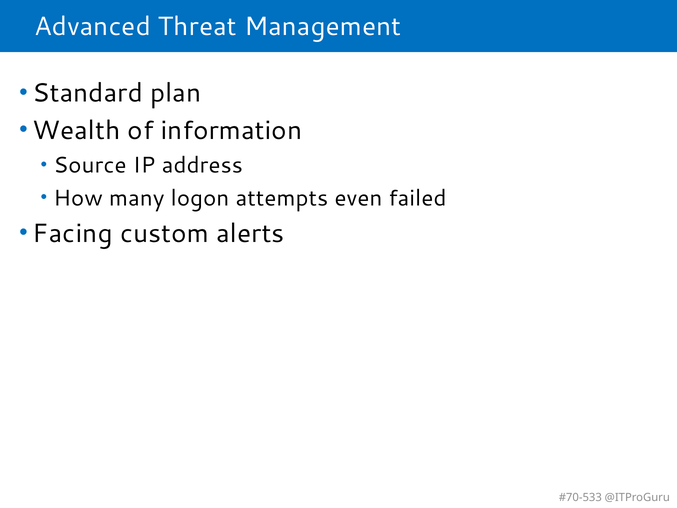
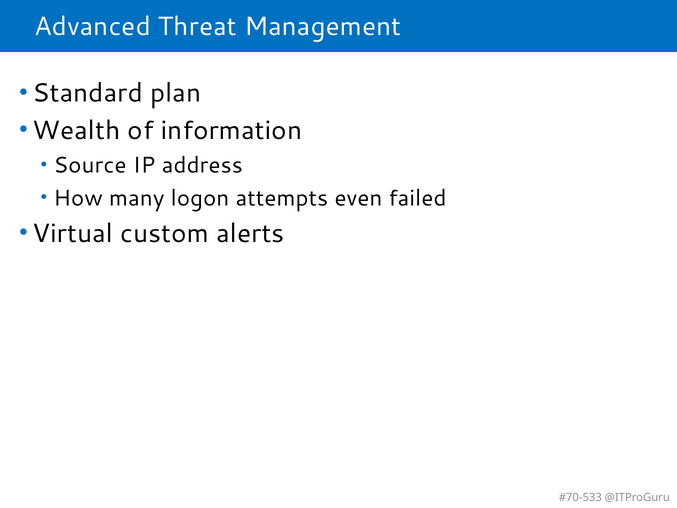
Facing: Facing -> Virtual
